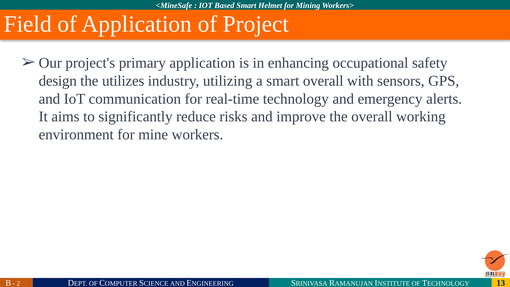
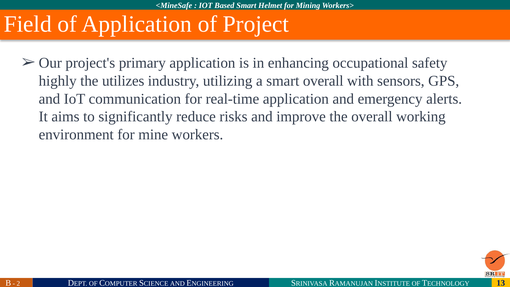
design: design -> highly
real-time technology: technology -> application
